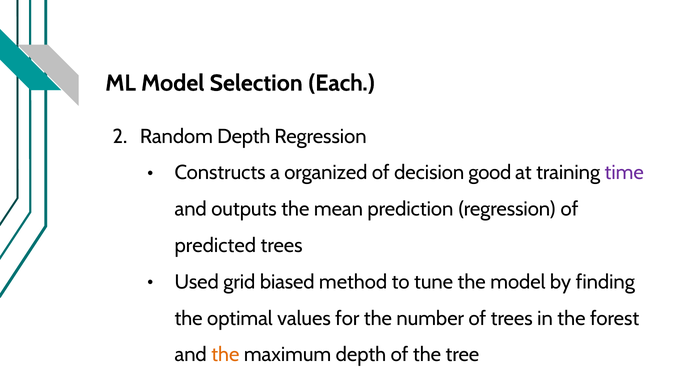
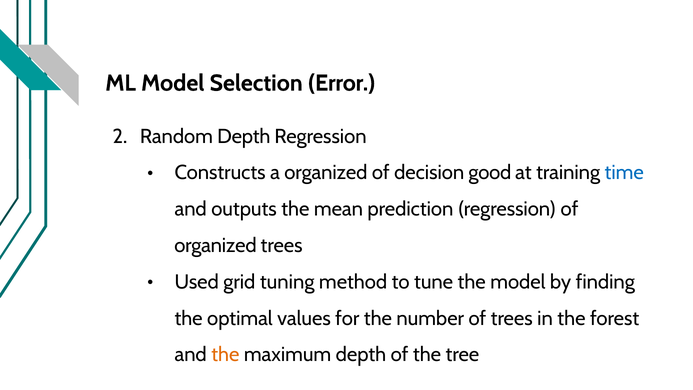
Each: Each -> Error
time colour: purple -> blue
predicted at (215, 245): predicted -> organized
biased: biased -> tuning
